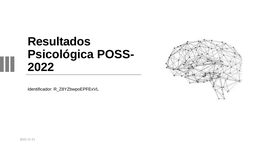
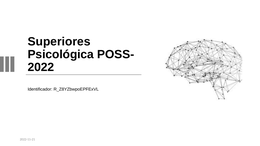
Resultados: Resultados -> Superiores
